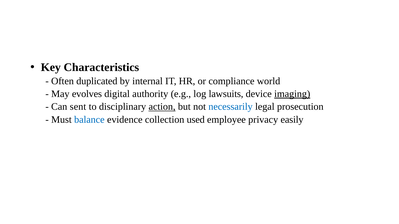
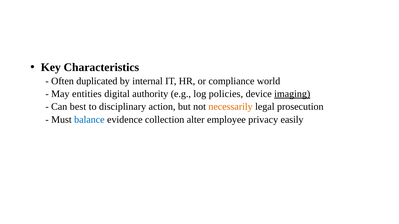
evolves: evolves -> entities
lawsuits: lawsuits -> policies
sent: sent -> best
action underline: present -> none
necessarily colour: blue -> orange
used: used -> alter
